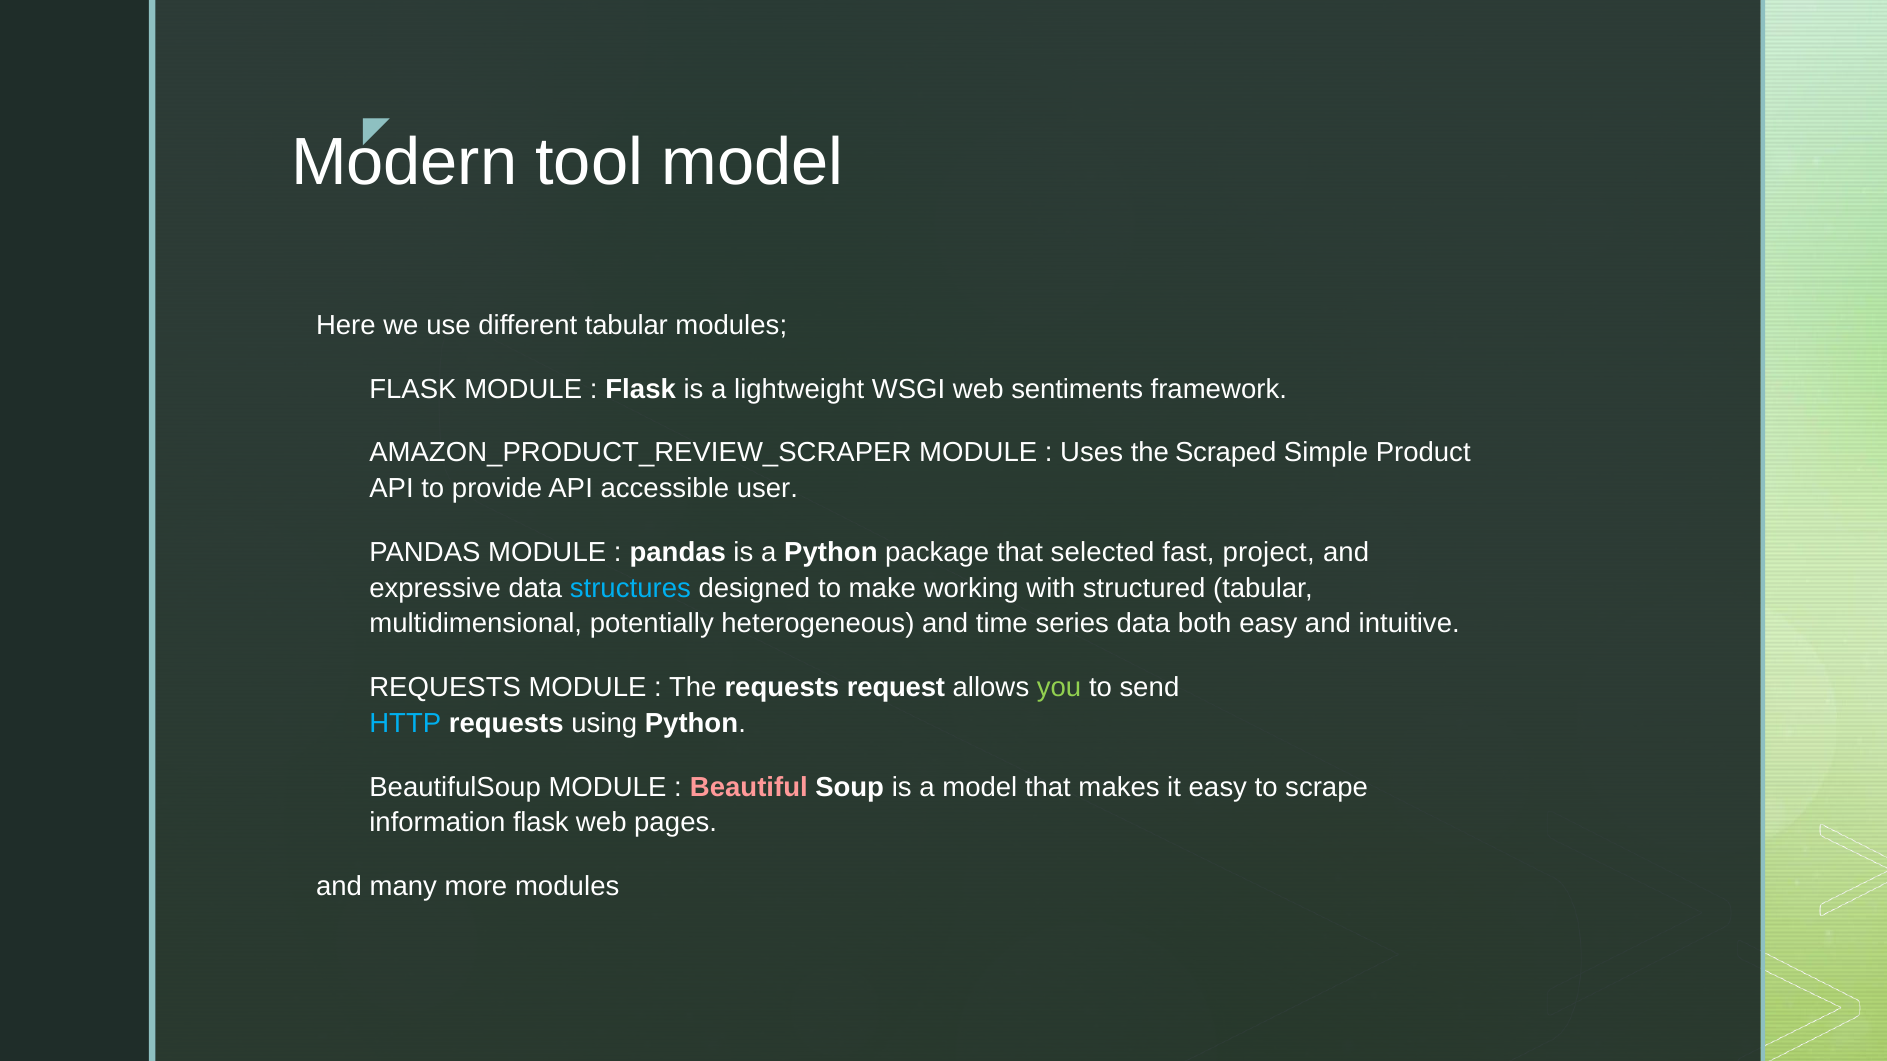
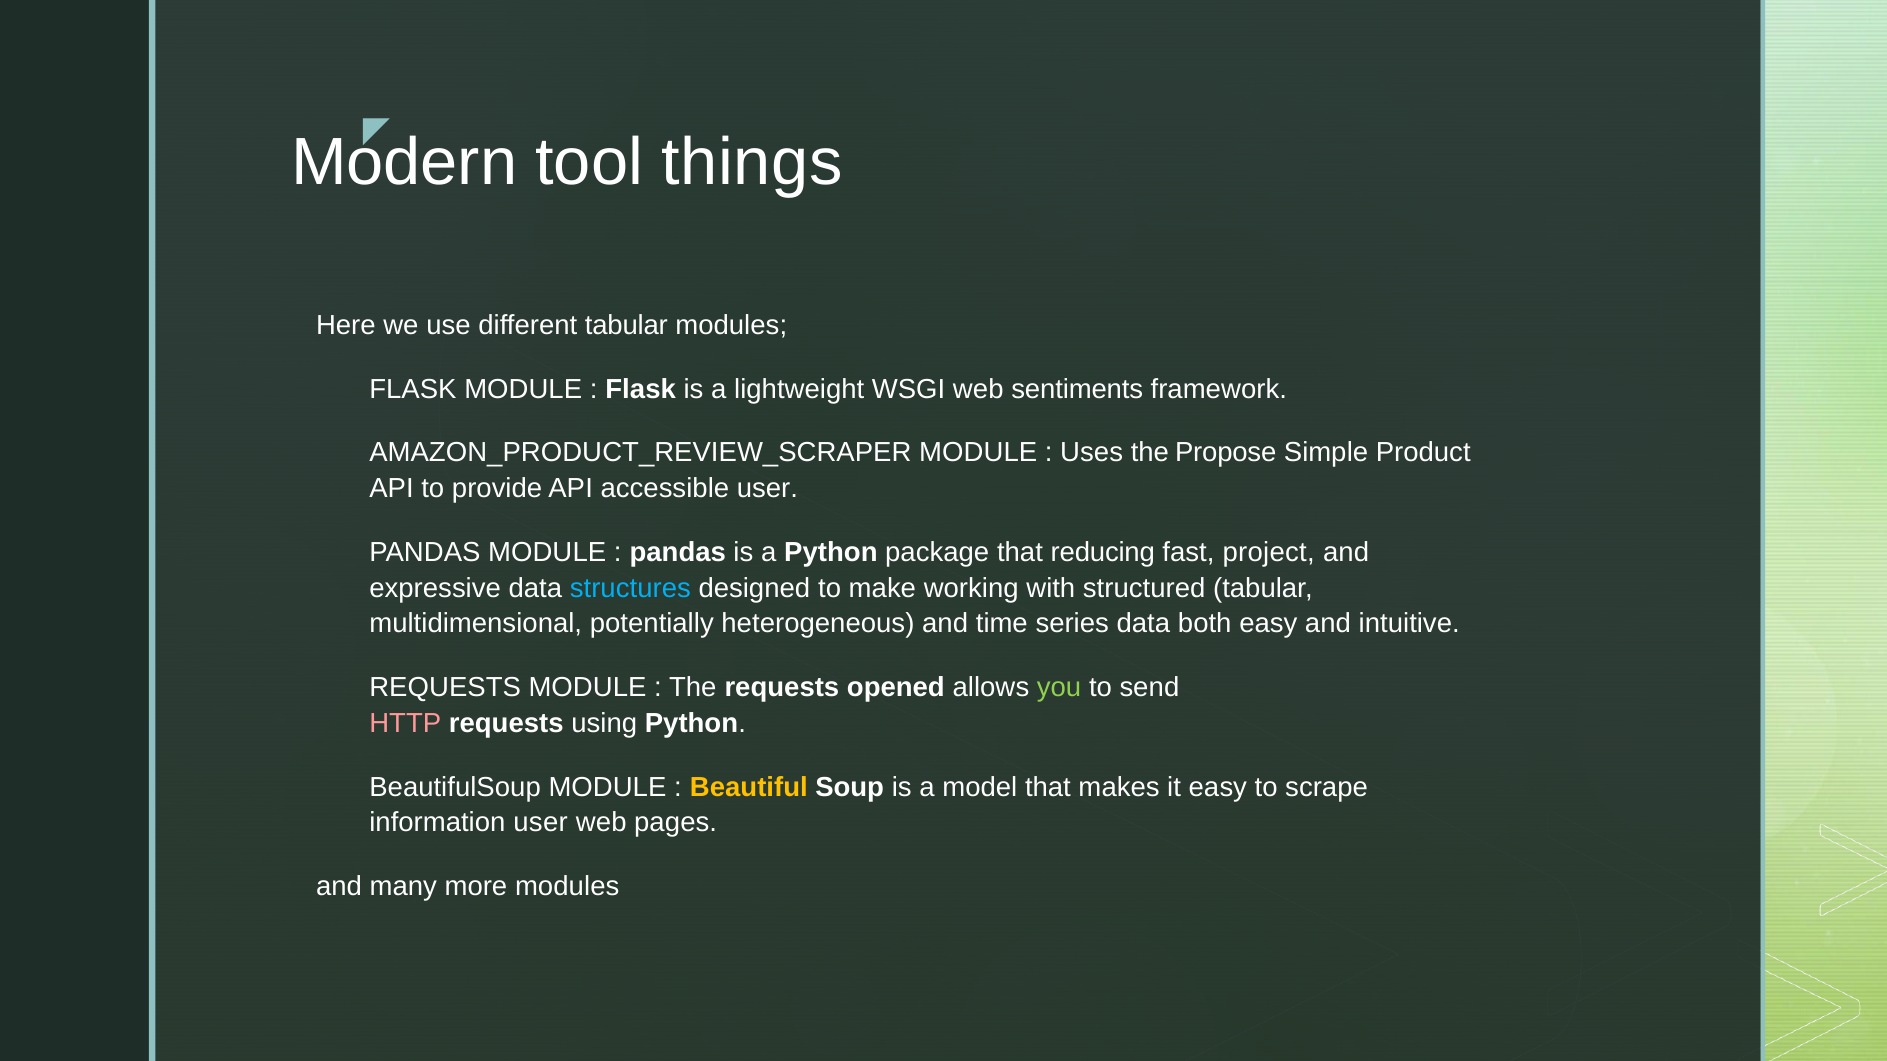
tool model: model -> things
Scraped: Scraped -> Propose
selected: selected -> reducing
request: request -> opened
HTTP colour: light blue -> pink
Beautiful colour: pink -> yellow
information flask: flask -> user
